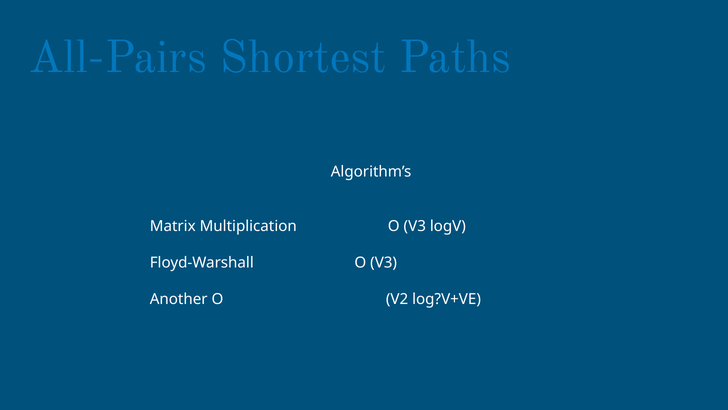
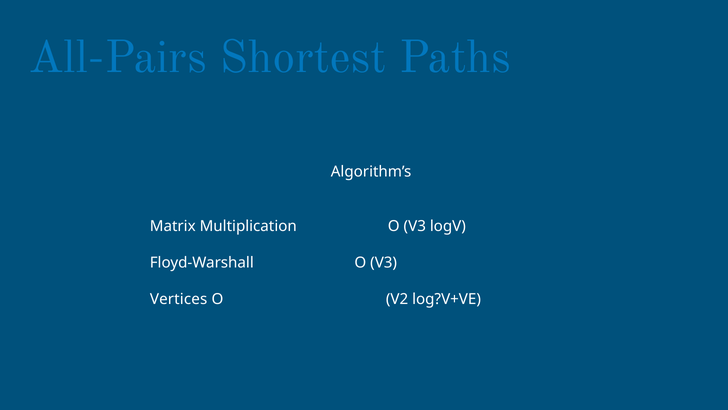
Another: Another -> Vertices
